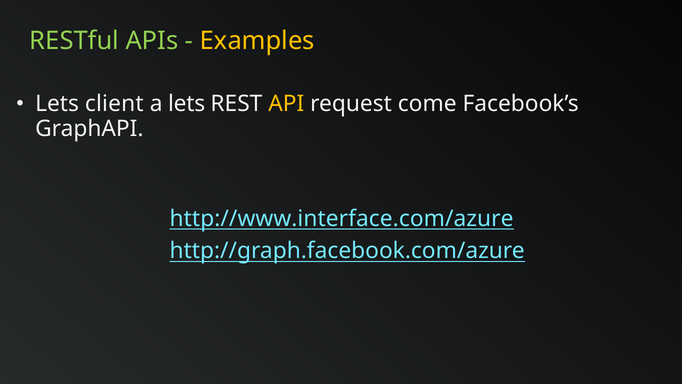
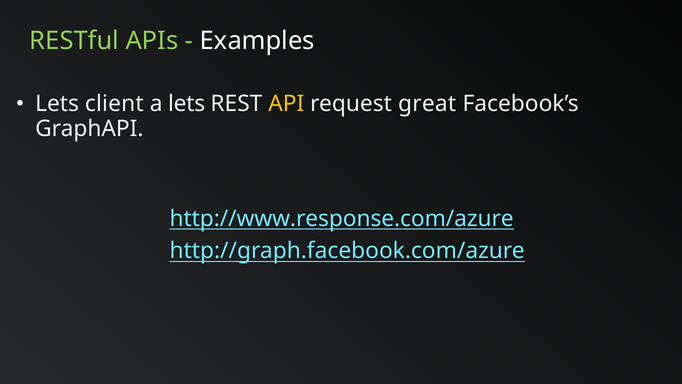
Examples colour: yellow -> white
come: come -> great
http://www.interface.com/azure: http://www.interface.com/azure -> http://www.response.com/azure
